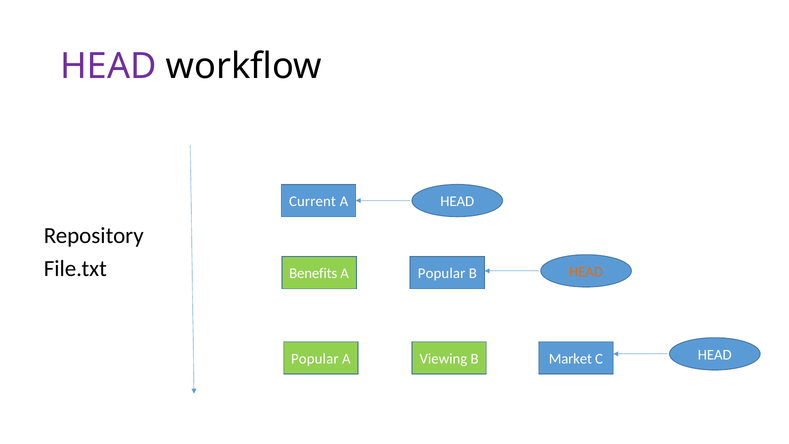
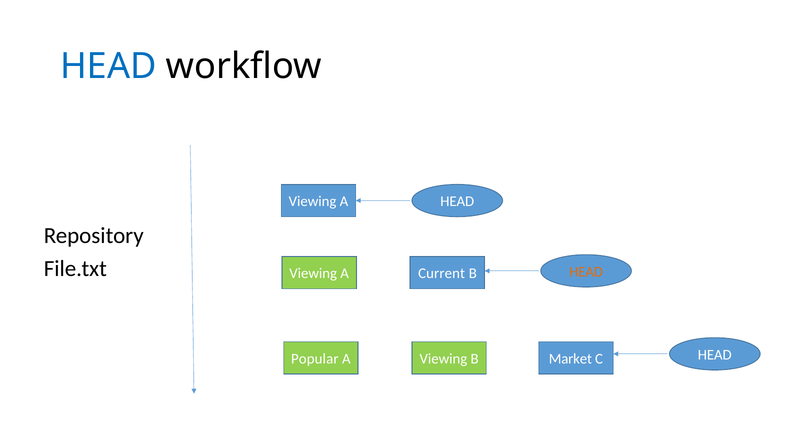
HEAD at (108, 66) colour: purple -> blue
Current at (312, 202): Current -> Viewing
Benefits at (313, 273): Benefits -> Viewing
A Popular: Popular -> Current
